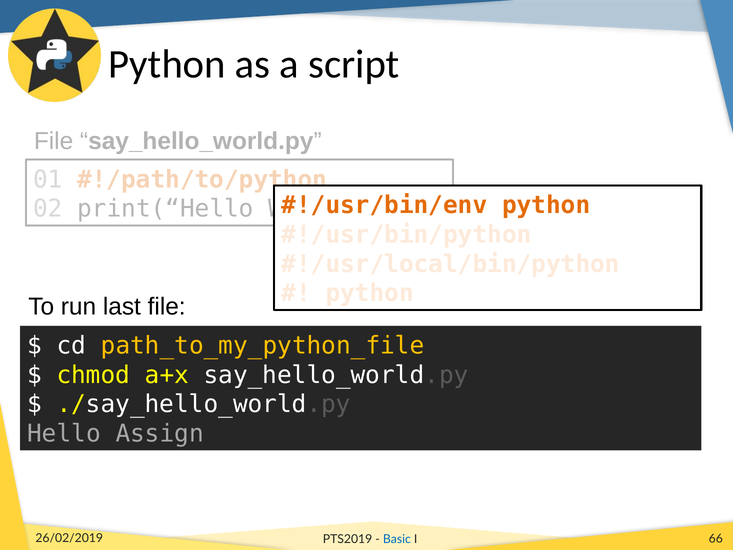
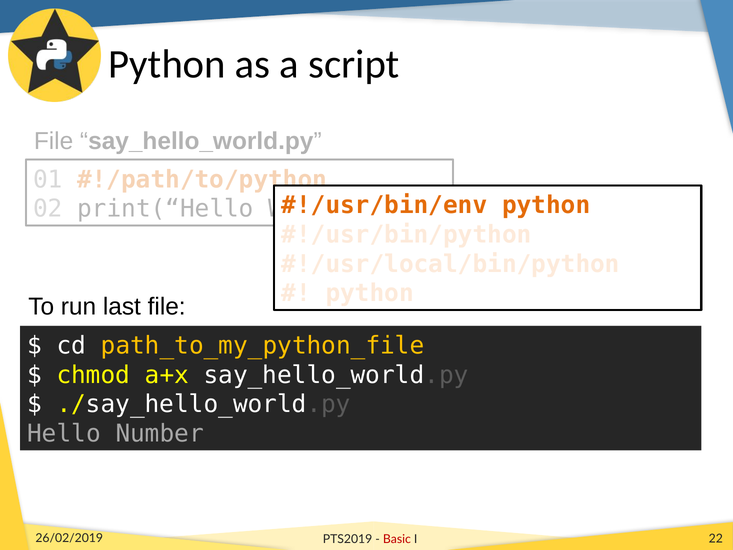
Assign: Assign -> Number
Basic colour: blue -> red
66: 66 -> 22
